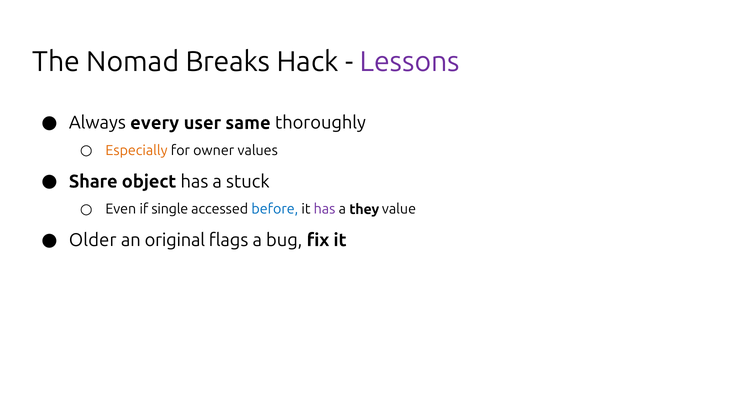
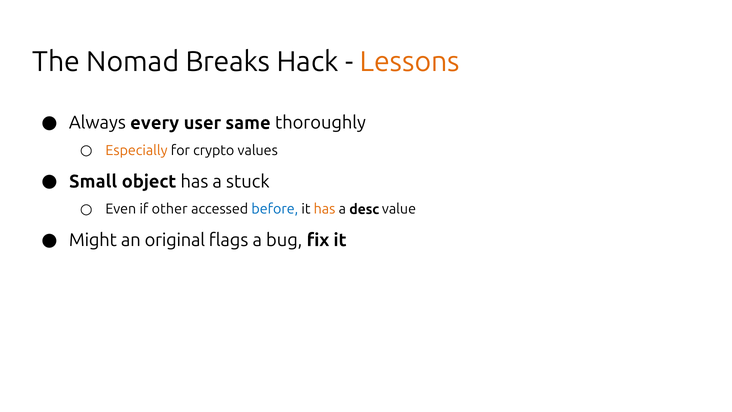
Lessons colour: purple -> orange
owner: owner -> crypto
Share: Share -> Small
single: single -> other
has at (325, 209) colour: purple -> orange
they: they -> desc
Older: Older -> Might
